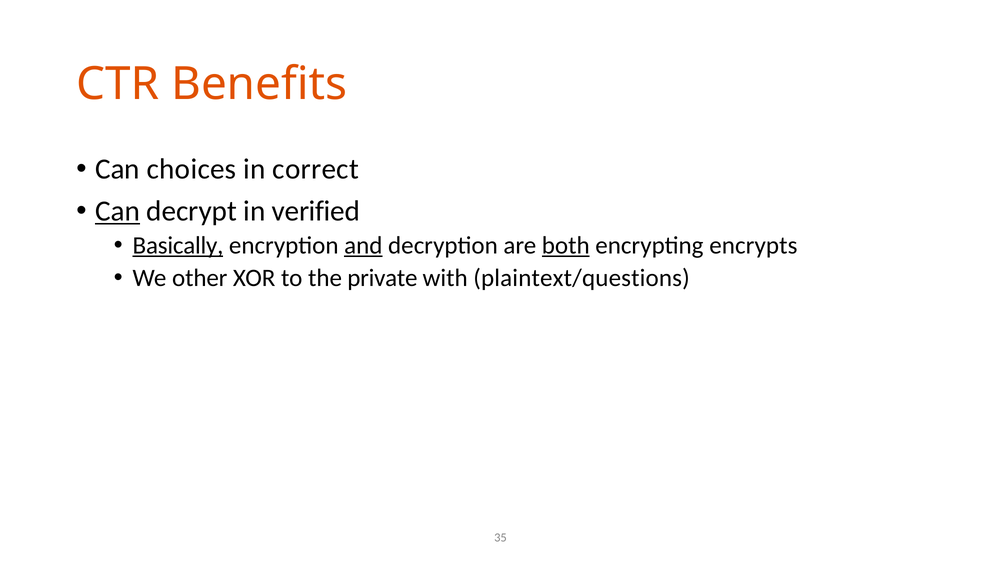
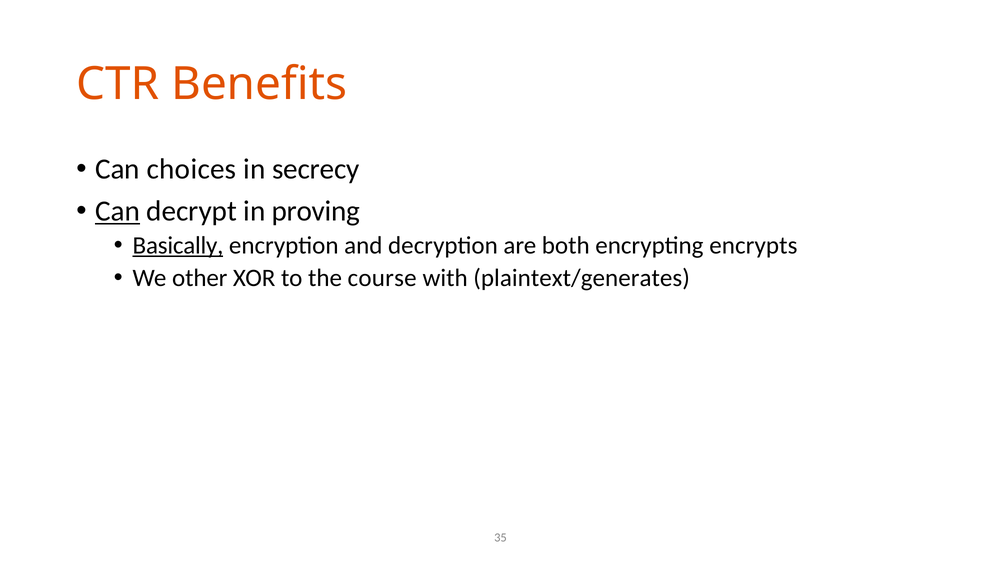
correct: correct -> secrecy
verified: verified -> proving
and underline: present -> none
both underline: present -> none
private: private -> course
plaintext/questions: plaintext/questions -> plaintext/generates
